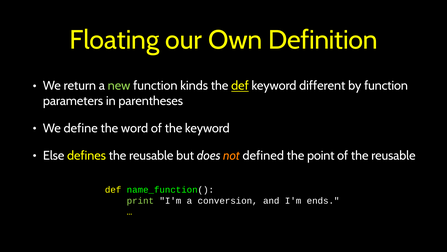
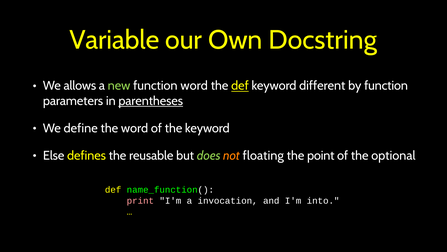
Floating: Floating -> Variable
Definition: Definition -> Docstring
return: return -> allows
function kinds: kinds -> word
parentheses underline: none -> present
does colour: white -> light green
defined: defined -> floating
of the reusable: reusable -> optional
print colour: light green -> pink
conversion: conversion -> invocation
ends: ends -> into
